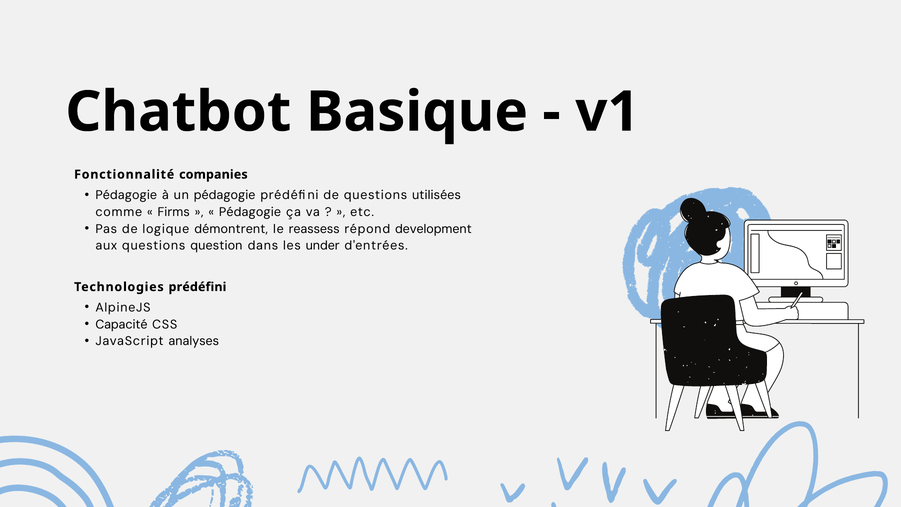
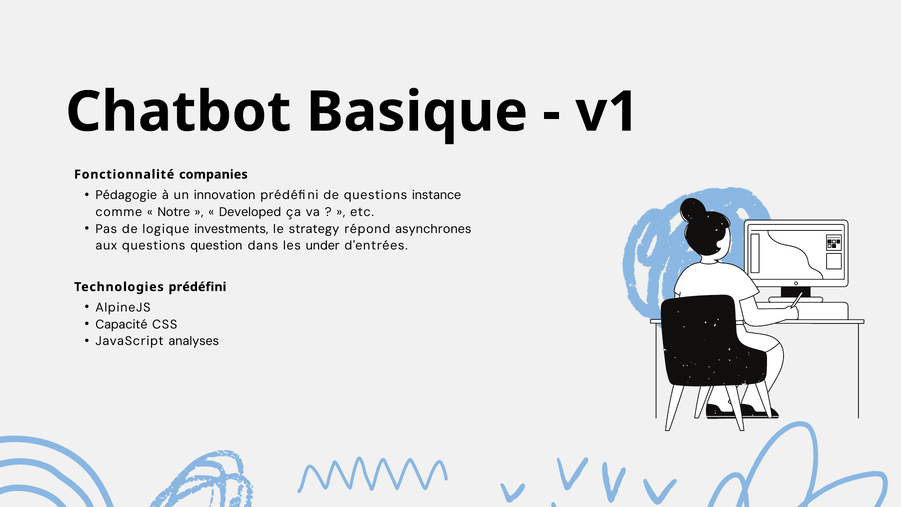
un pédagogie: pédagogie -> innovation
utilisées: utilisées -> instance
Firms: Firms -> Notre
Pédagogie at (250, 212): Pédagogie -> Developed
démontrent: démontrent -> investments
reassess: reassess -> strategy
development: development -> asynchrones
